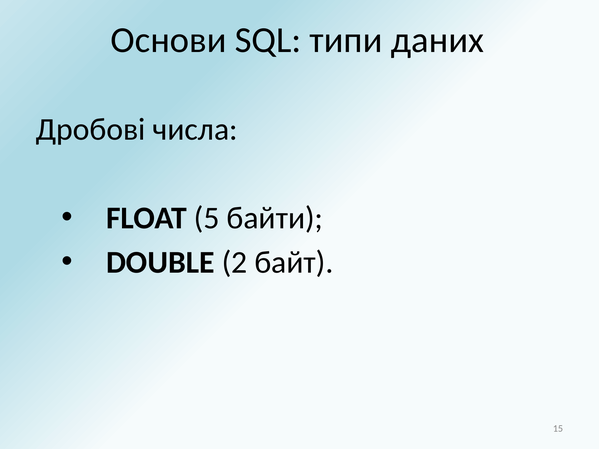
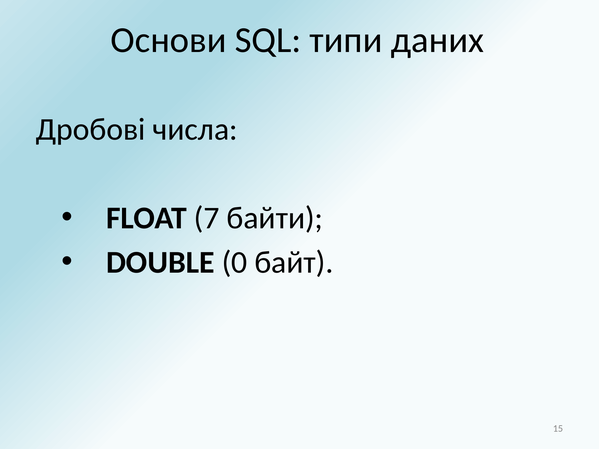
5: 5 -> 7
2: 2 -> 0
